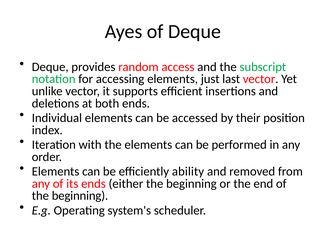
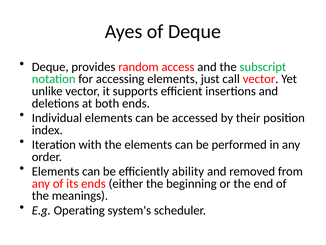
last: last -> call
beginning at (80, 195): beginning -> meanings
